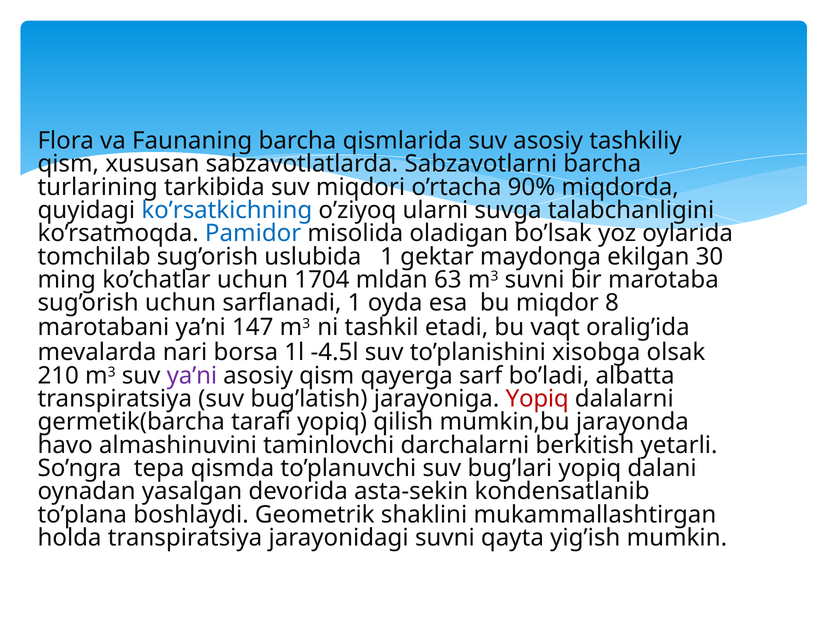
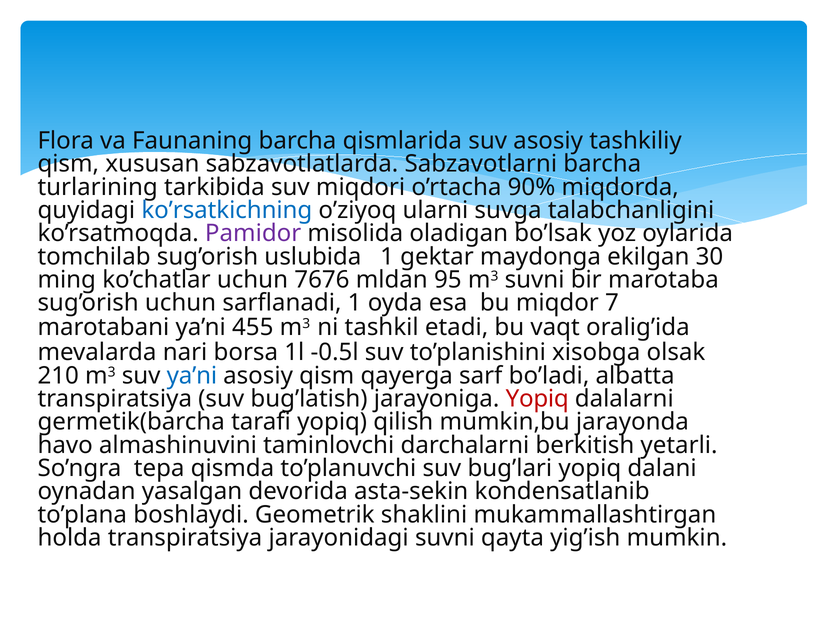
Pamidor colour: blue -> purple
1704: 1704 -> 7676
63: 63 -> 95
8: 8 -> 7
147: 147 -> 455
-4.5l: -4.5l -> -0.5l
ya’ni at (192, 375) colour: purple -> blue
